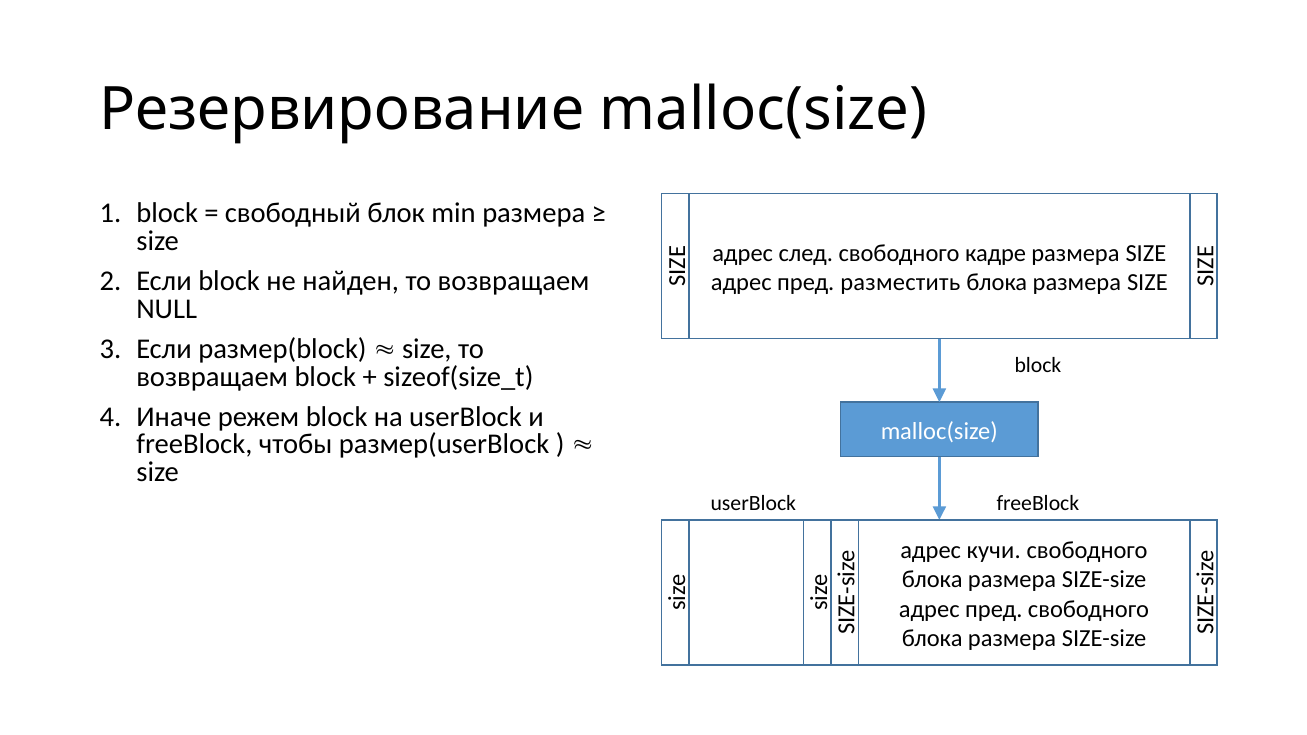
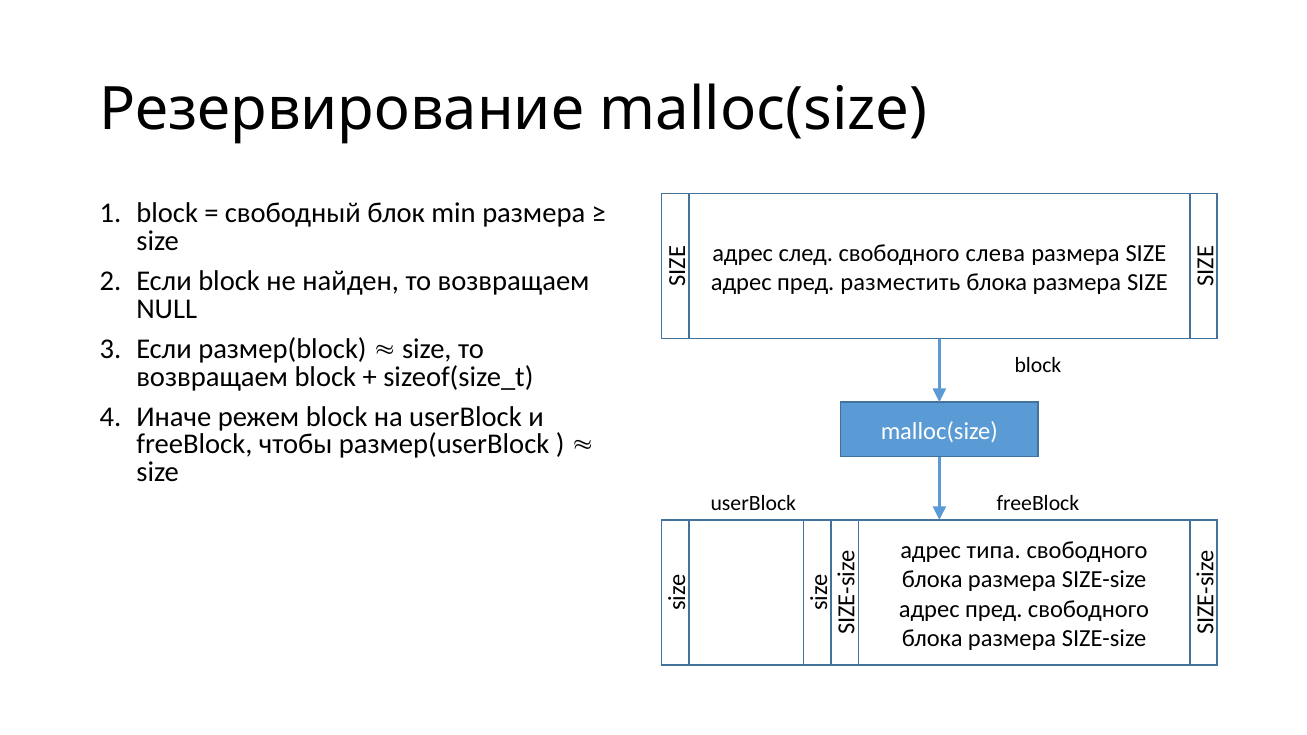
кадре: кадре -> слева
кучи: кучи -> типа
